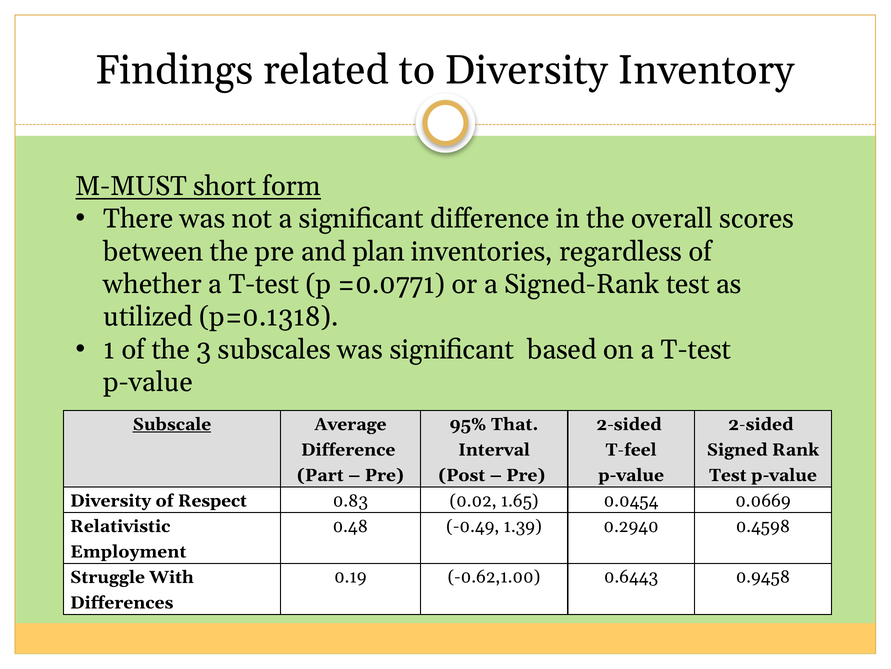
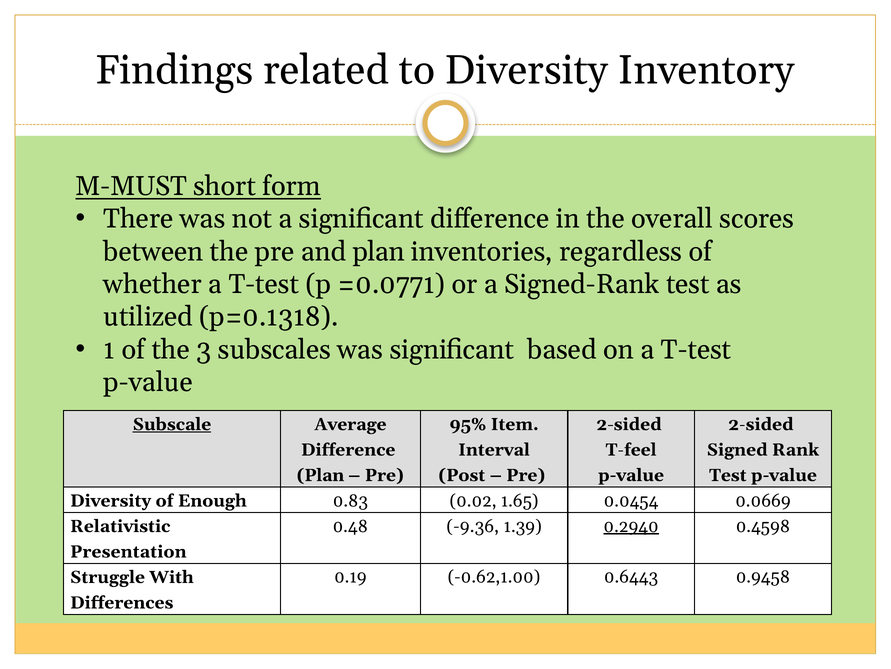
That: That -> Item
Part at (320, 475): Part -> Plan
Respect: Respect -> Enough
-0.49: -0.49 -> -9.36
0.2940 underline: none -> present
Employment: Employment -> Presentation
